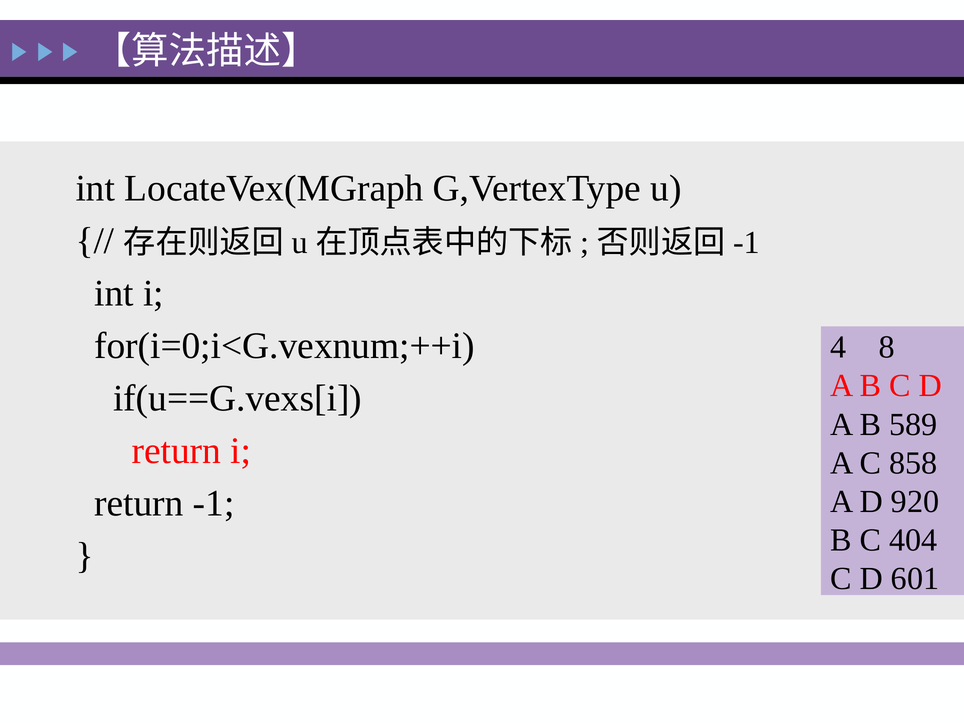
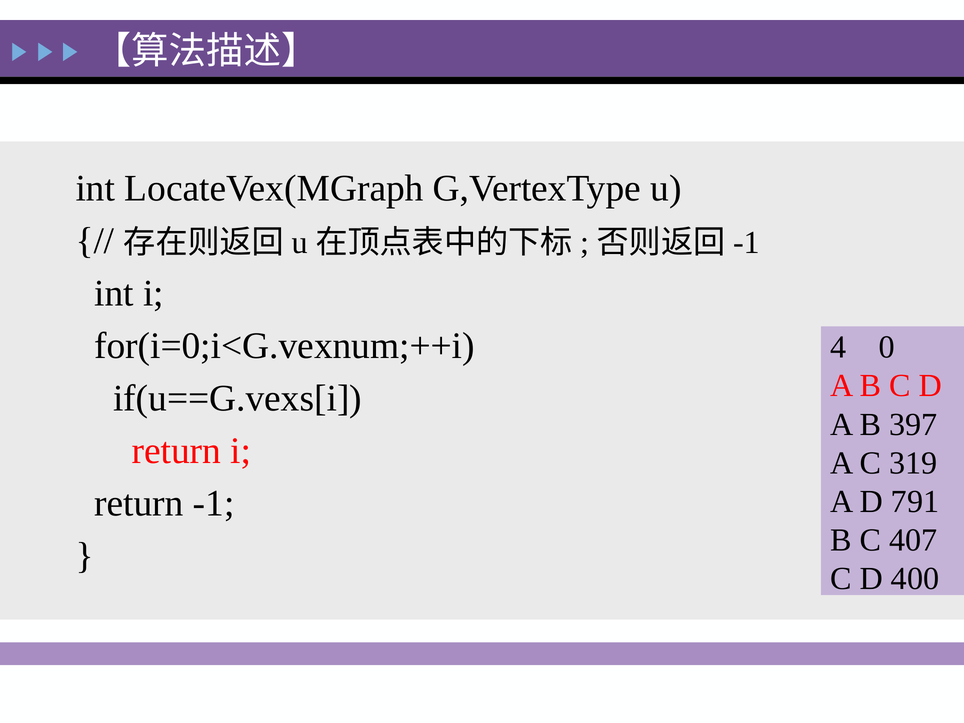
8: 8 -> 0
589: 589 -> 397
858: 858 -> 319
920: 920 -> 791
404: 404 -> 407
601: 601 -> 400
